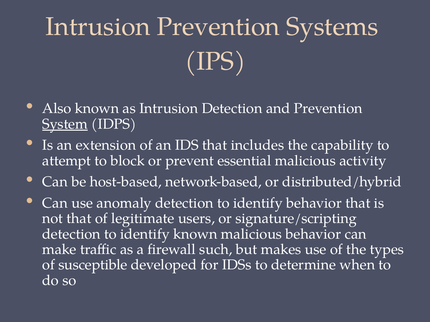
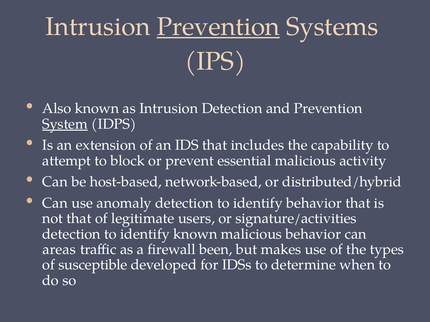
Prevention at (218, 27) underline: none -> present
signature/scripting: signature/scripting -> signature/activities
make: make -> areas
such: such -> been
